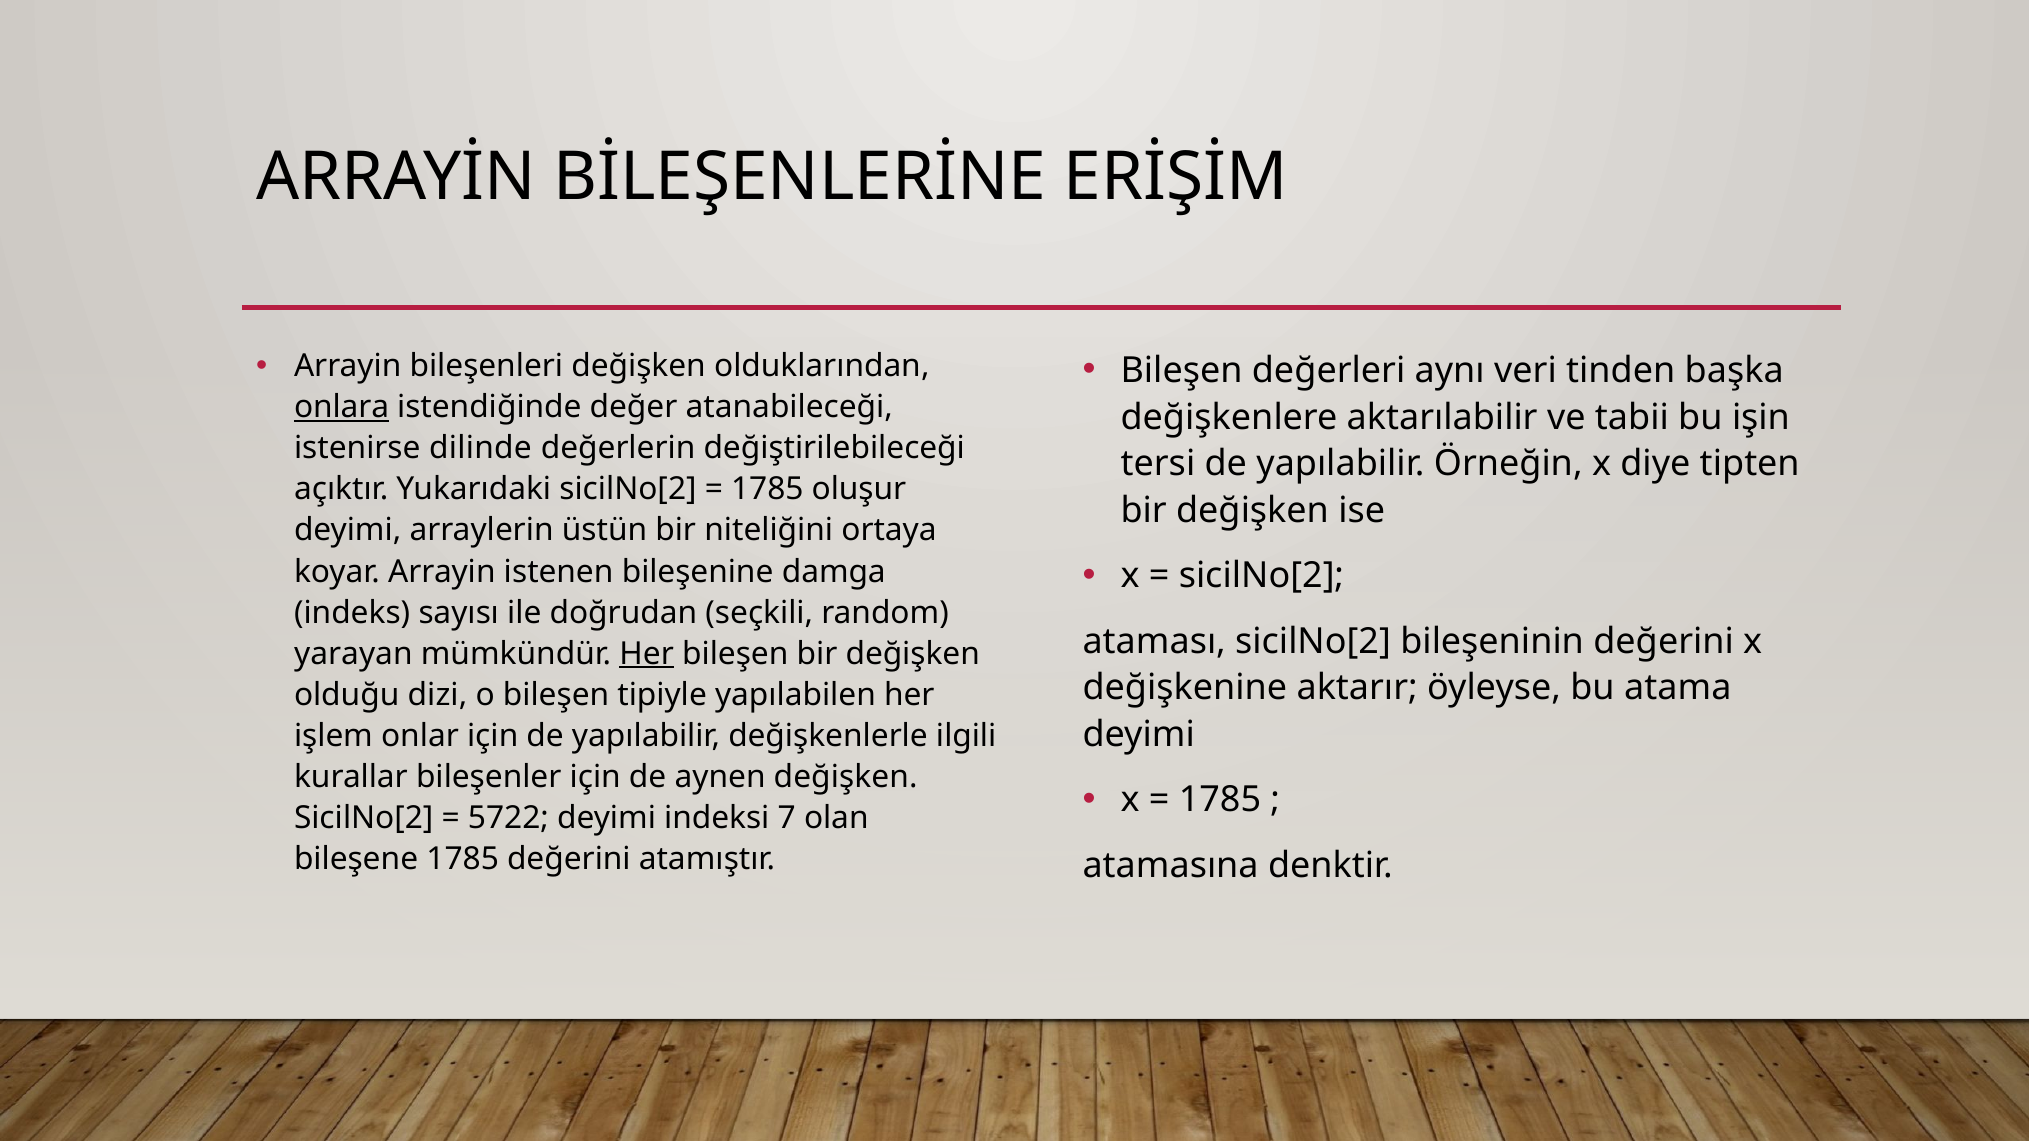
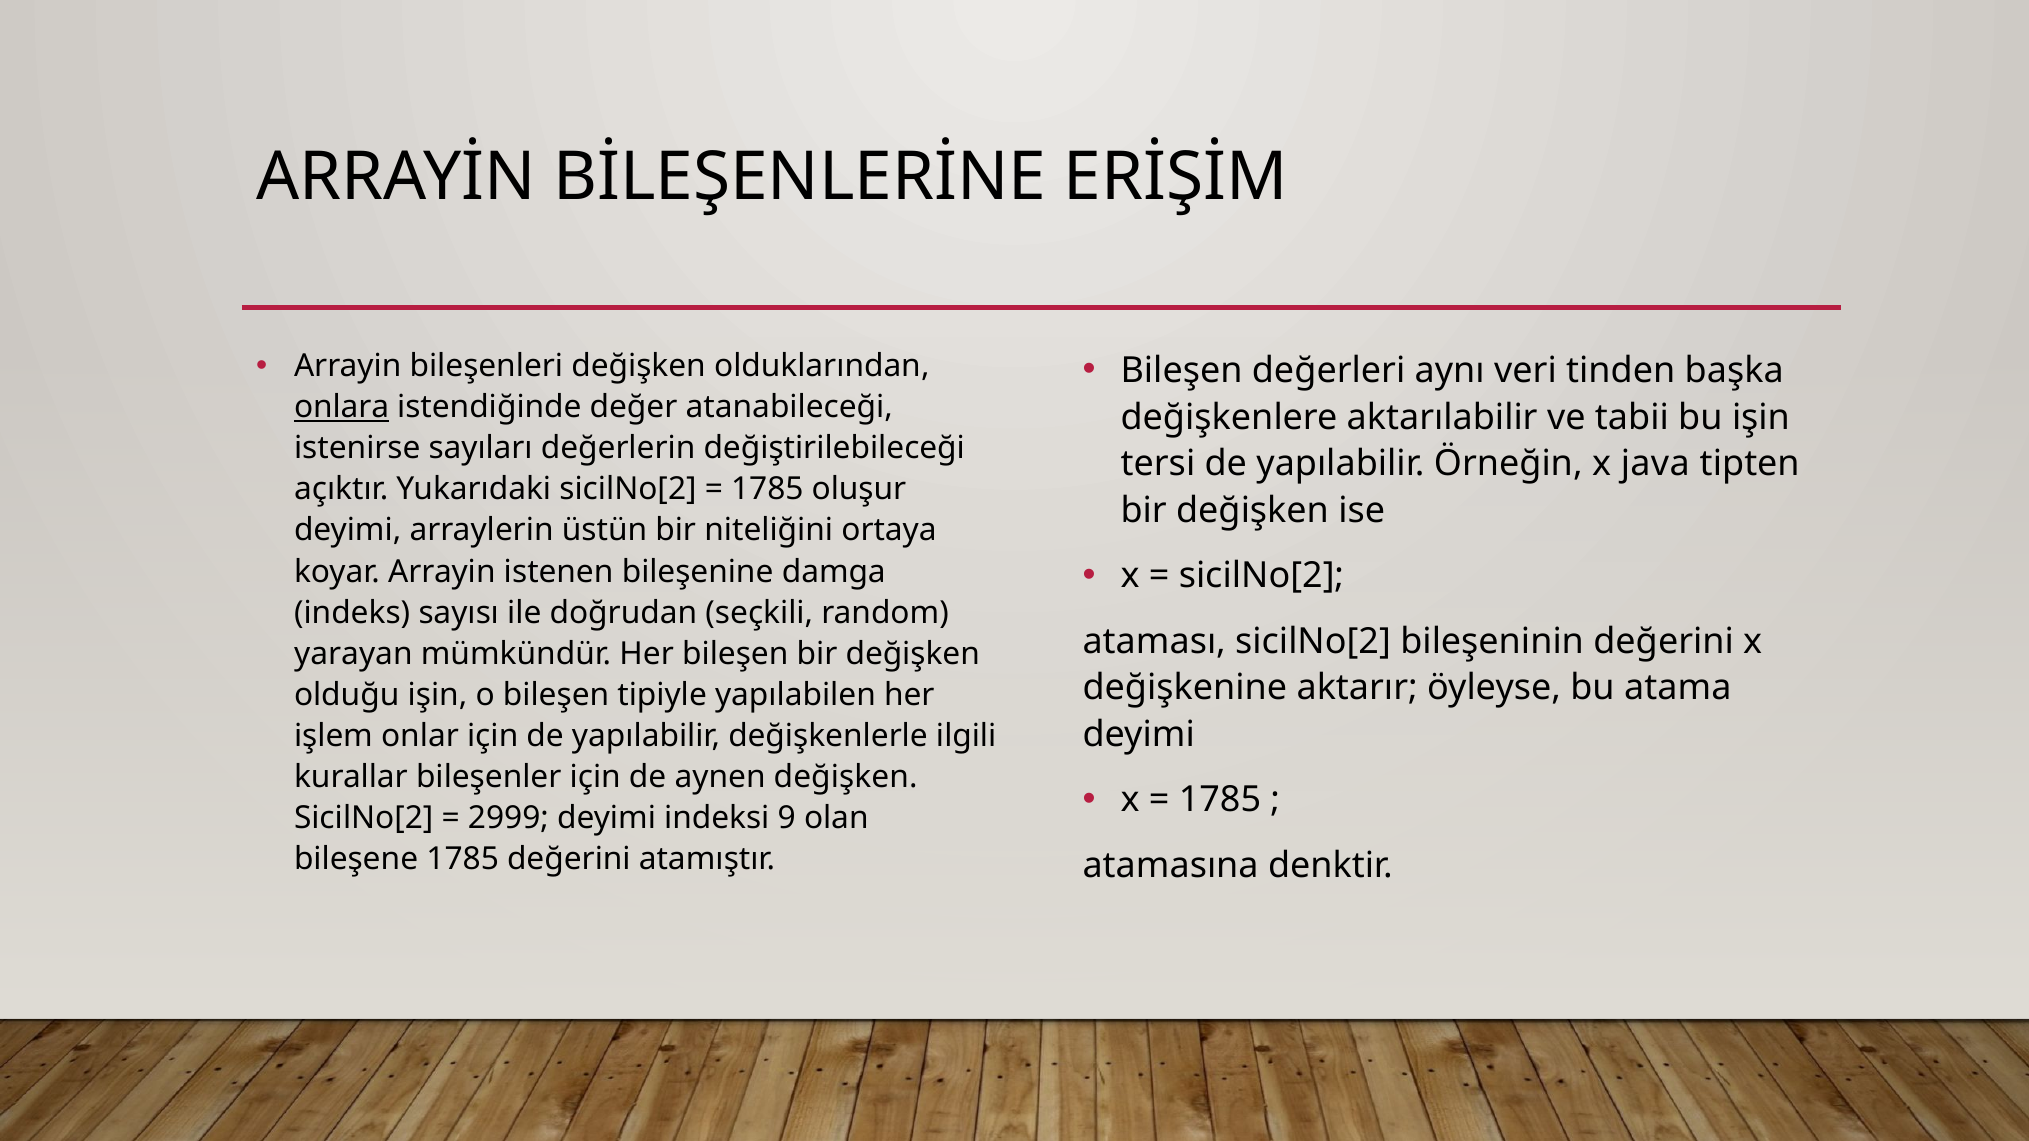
dilinde: dilinde -> sayıları
diye: diye -> java
Her at (647, 654) underline: present -> none
olduğu dizi: dizi -> işin
5722: 5722 -> 2999
7: 7 -> 9
